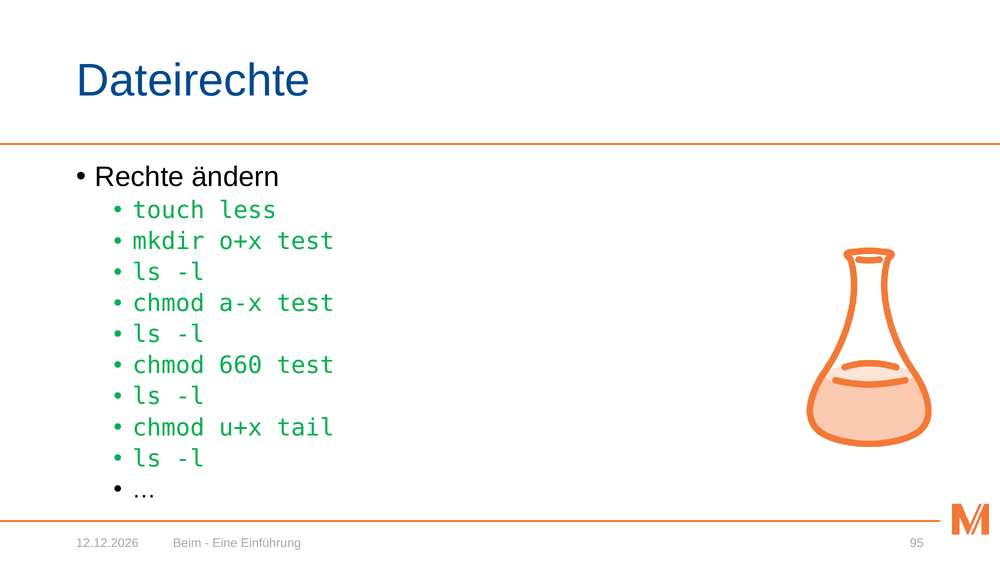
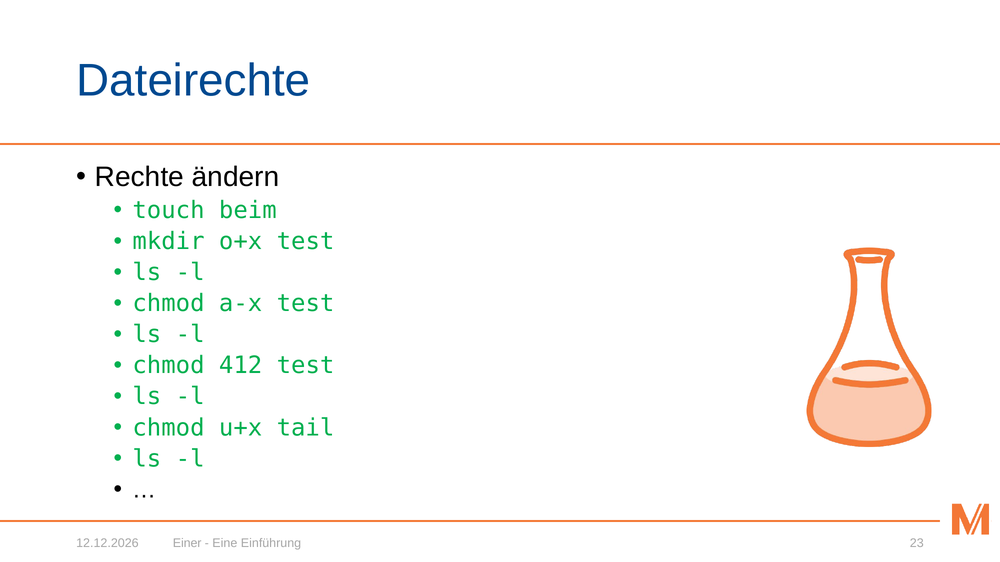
less: less -> beim
660: 660 -> 412
Beim: Beim -> Einer
95: 95 -> 23
